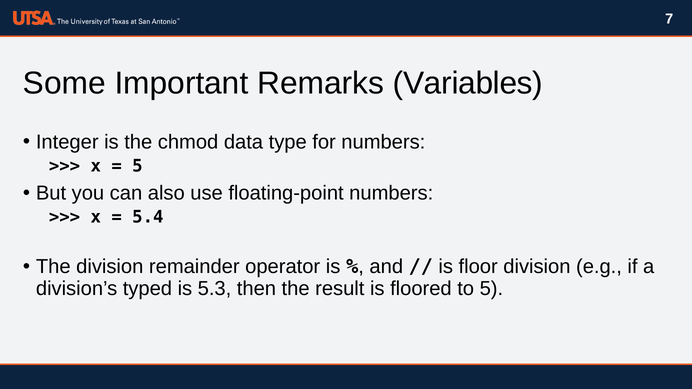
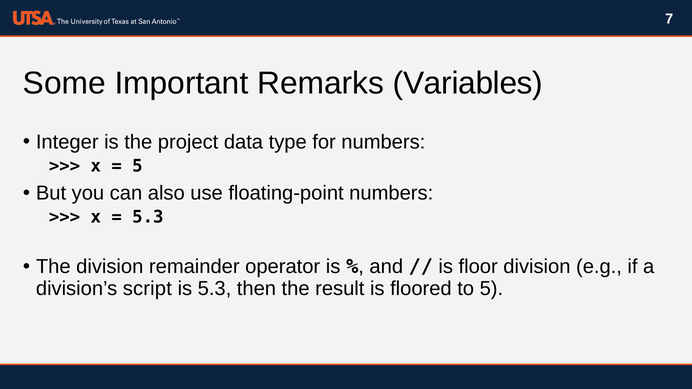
chmod: chmod -> project
5.4 at (148, 217): 5.4 -> 5.3
typed: typed -> script
